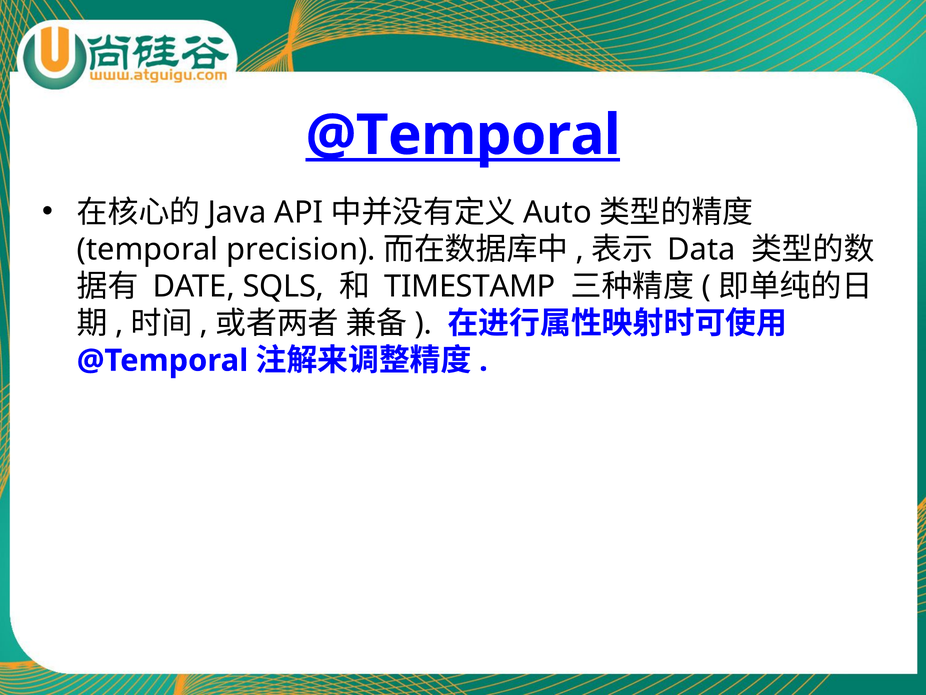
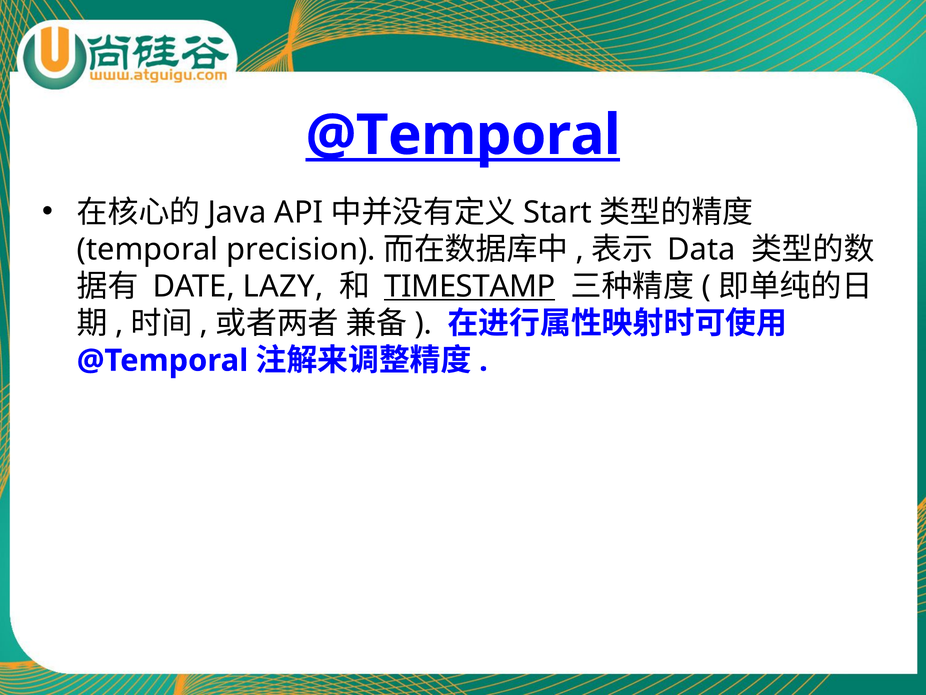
Auto: Auto -> Start
SQLS: SQLS -> LAZY
TIMESTAMP underline: none -> present
